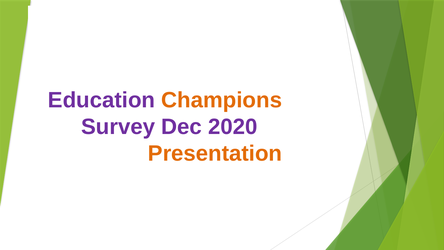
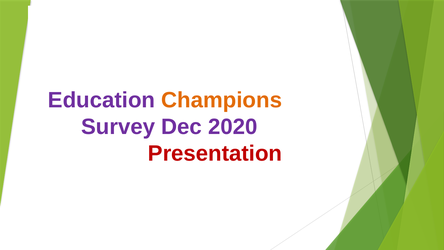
Presentation colour: orange -> red
